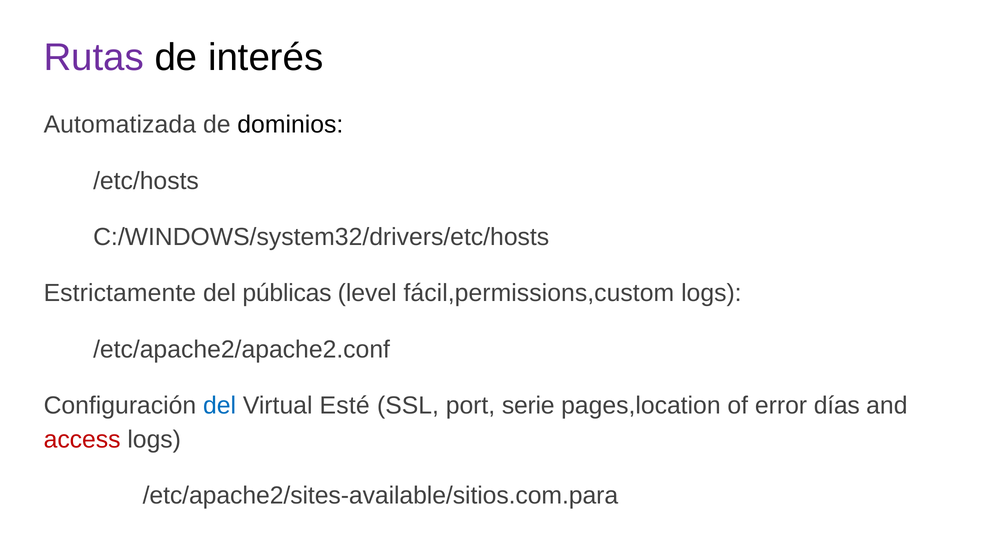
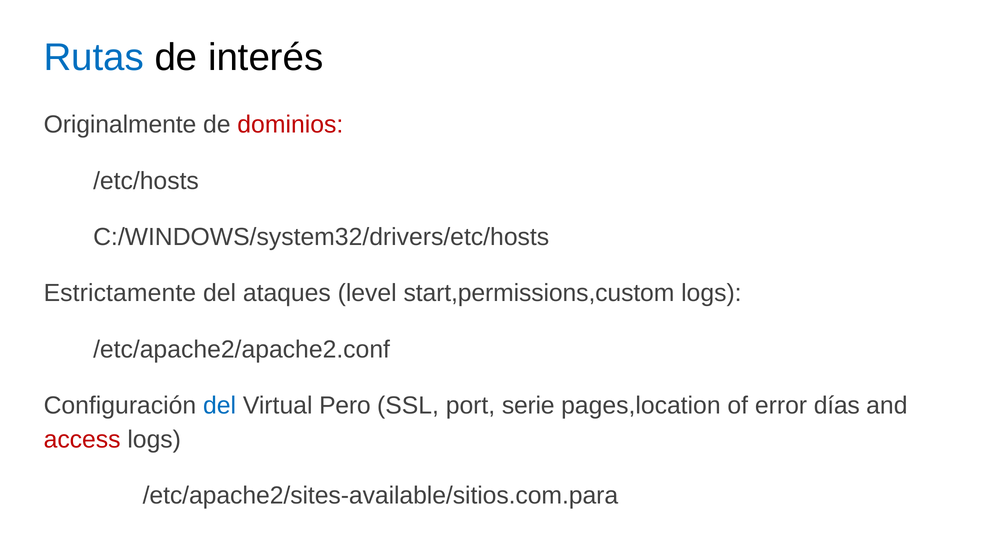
Rutas colour: purple -> blue
Automatizada: Automatizada -> Originalmente
dominios colour: black -> red
públicas: públicas -> ataques
fácil,permissions,custom: fácil,permissions,custom -> start,permissions,custom
Esté: Esté -> Pero
